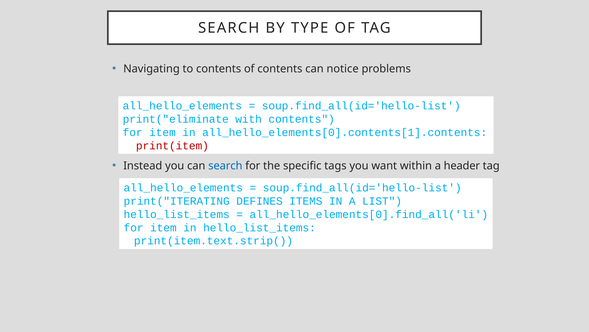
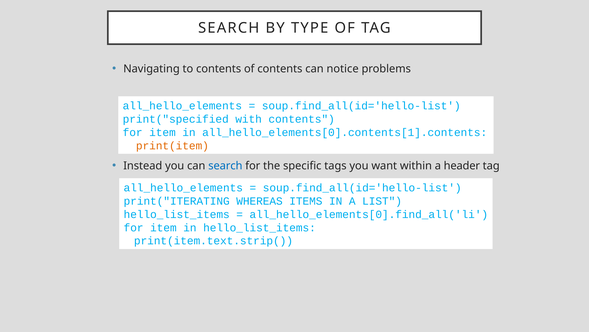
print("eliminate: print("eliminate -> print("specified
print(item colour: red -> orange
DEFINES: DEFINES -> WHEREAS
